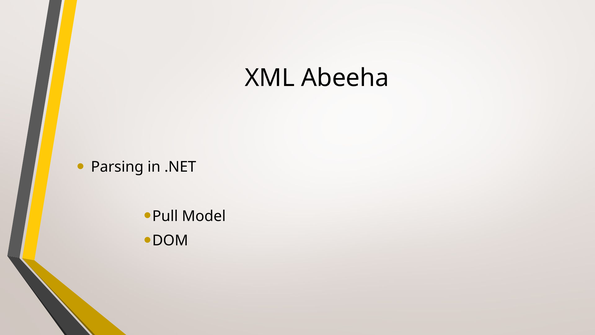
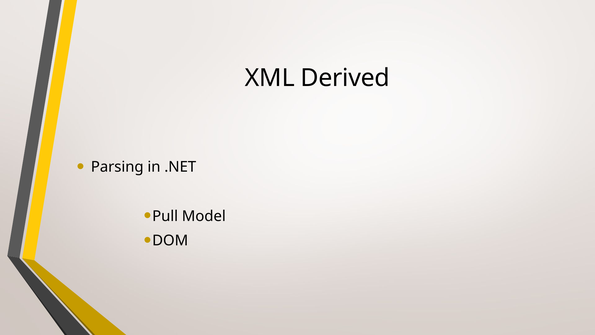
Abeeha: Abeeha -> Derived
